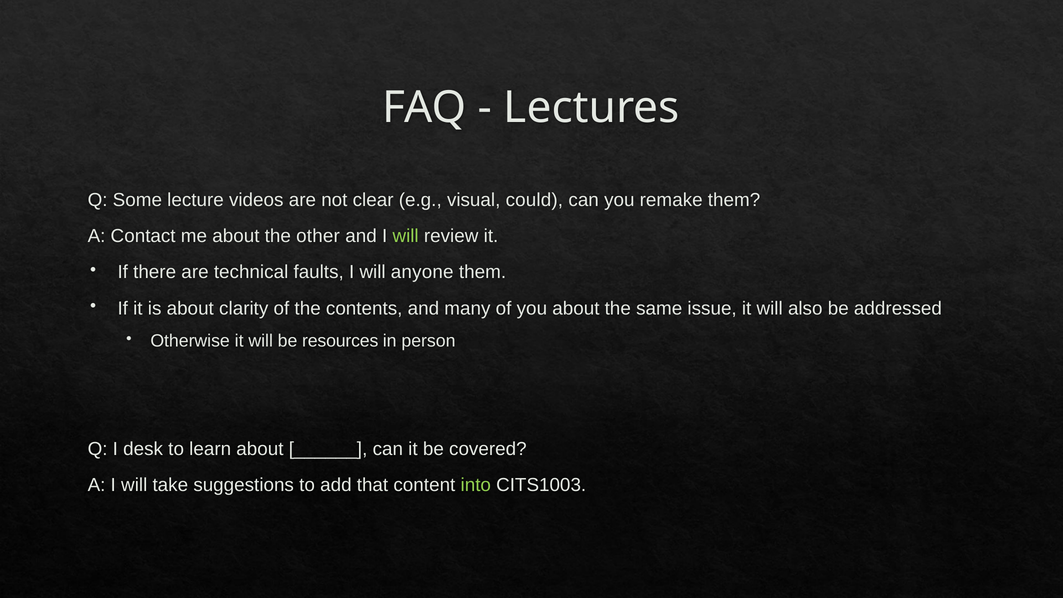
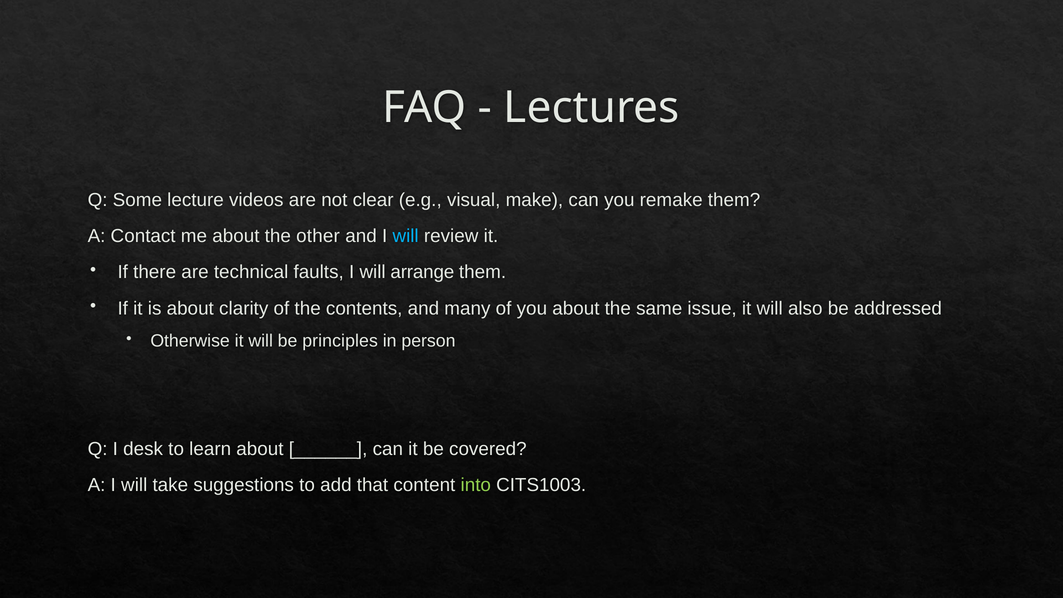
could: could -> make
will at (406, 236) colour: light green -> light blue
anyone: anyone -> arrange
resources: resources -> principles
